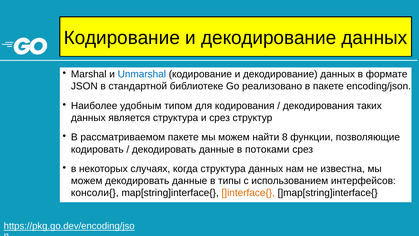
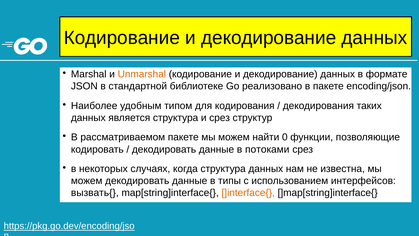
Unmarshal colour: blue -> orange
8: 8 -> 0
консоли{: консоли{ -> вызвать{
